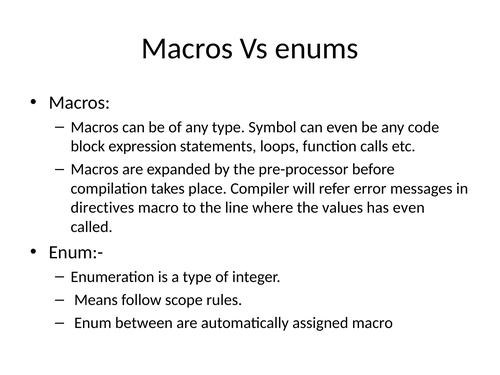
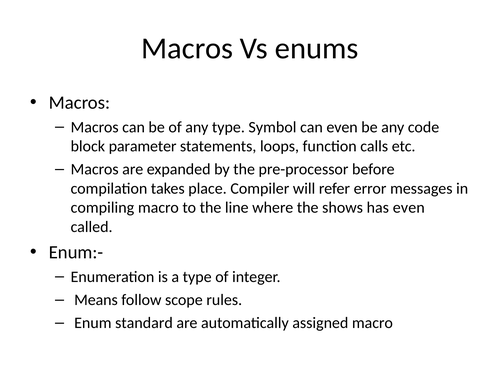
expression: expression -> parameter
directives: directives -> compiling
values: values -> shows
between: between -> standard
